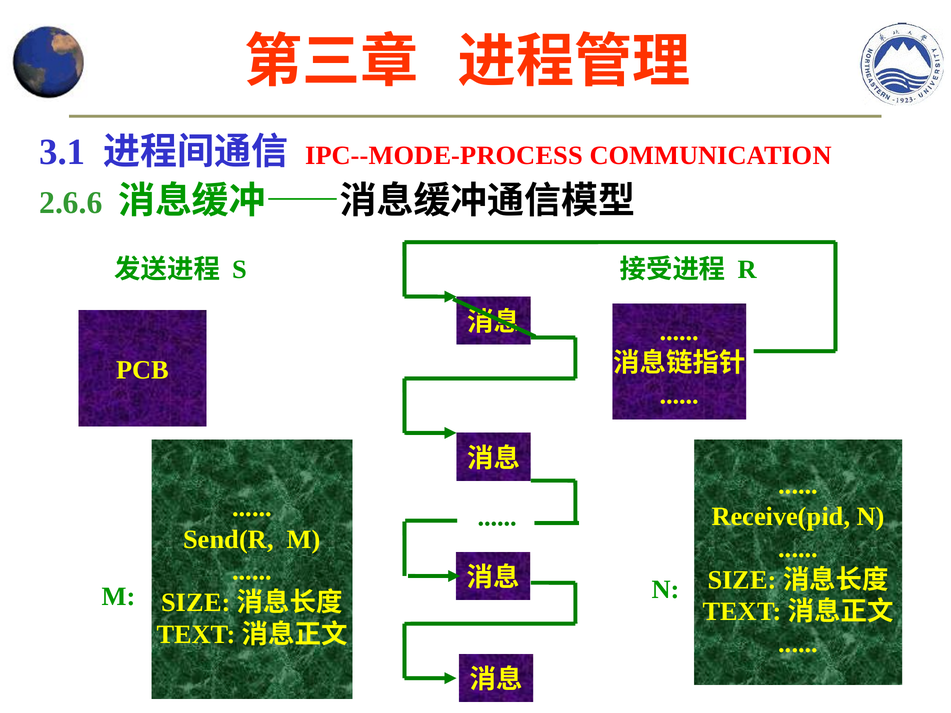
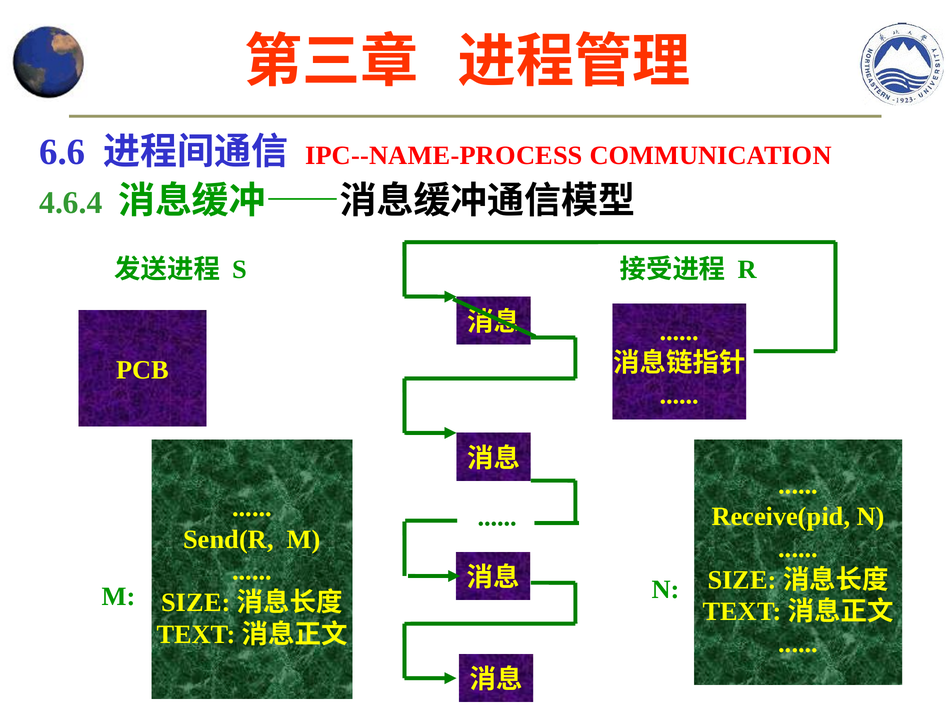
3.1: 3.1 -> 6.6
IPC--MODE-PROCESS: IPC--MODE-PROCESS -> IPC--NAME-PROCESS
2.6.6: 2.6.6 -> 4.6.4
